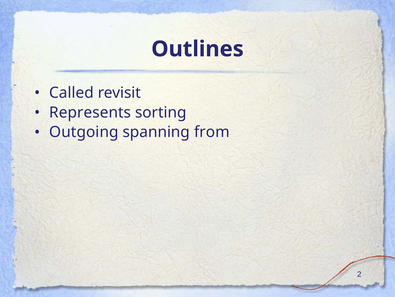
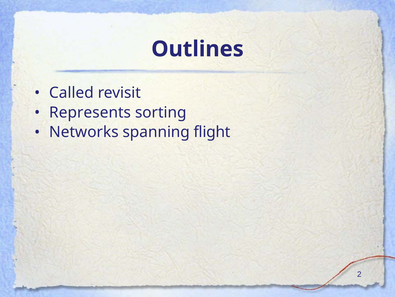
Outgoing: Outgoing -> Networks
from: from -> flight
